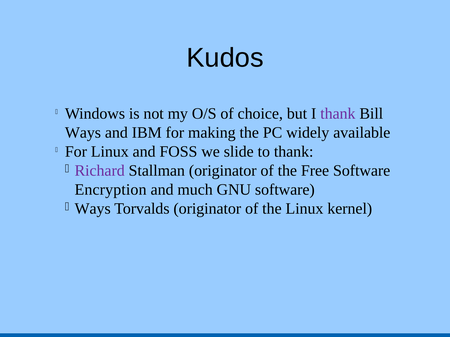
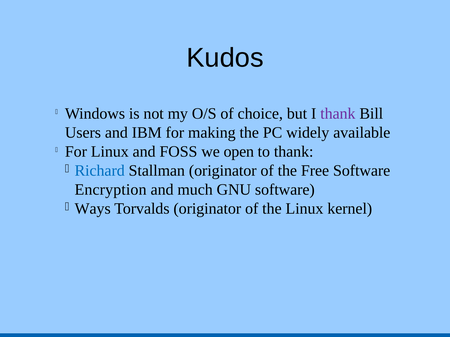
Ways at (83, 133): Ways -> Users
slide: slide -> open
Richard colour: purple -> blue
